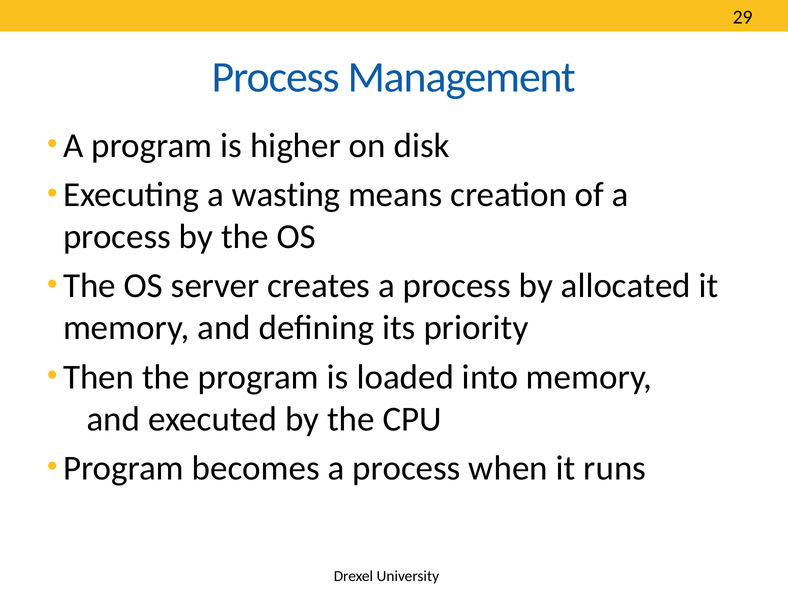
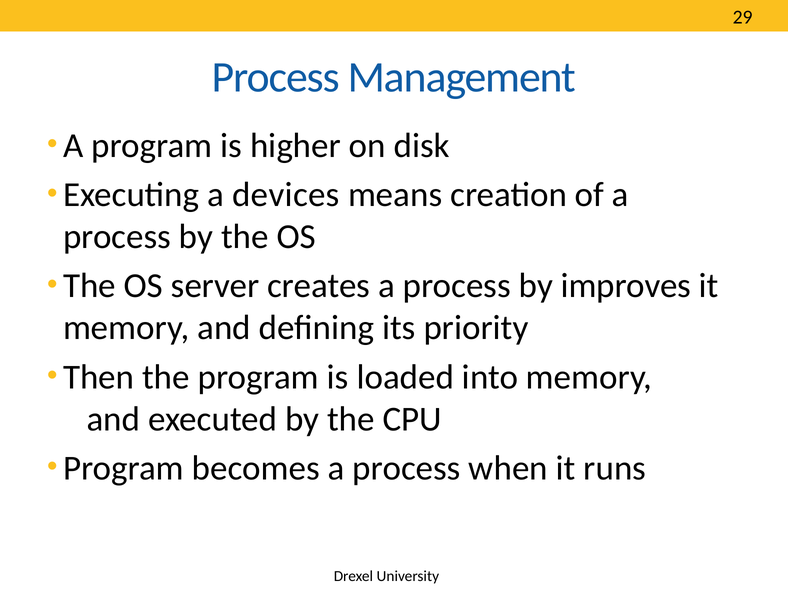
wasting: wasting -> devices
allocated: allocated -> improves
